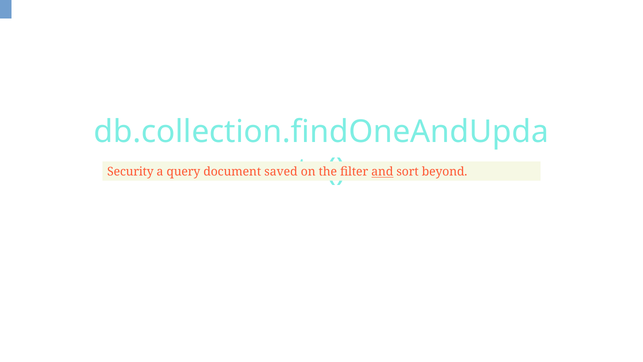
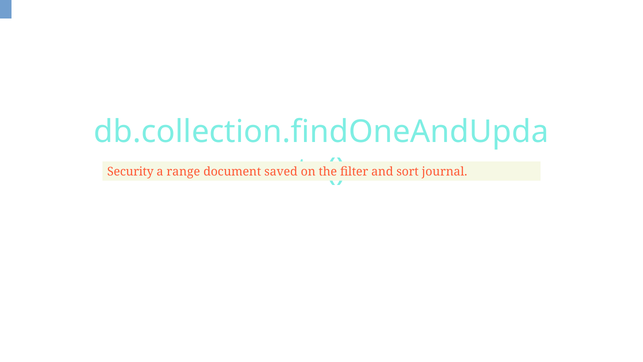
query: query -> range
and underline: present -> none
beyond: beyond -> journal
